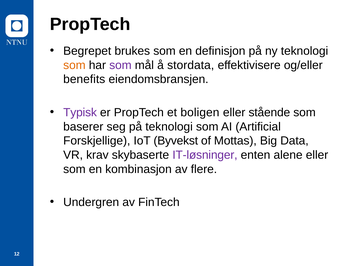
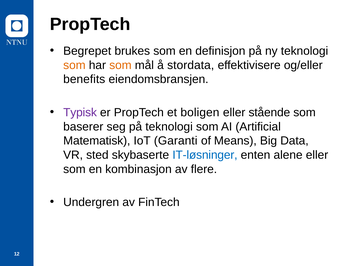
som at (120, 65) colour: purple -> orange
Forskjellige: Forskjellige -> Matematisk
Byvekst: Byvekst -> Garanti
Mottas: Mottas -> Means
krav: krav -> sted
IT-løsninger colour: purple -> blue
